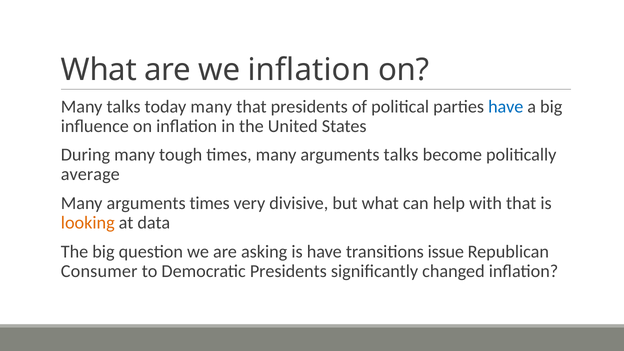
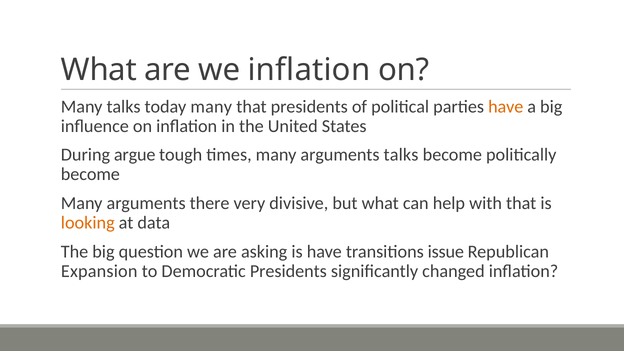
have at (506, 106) colour: blue -> orange
During many: many -> argue
average at (90, 174): average -> become
arguments times: times -> there
Consumer: Consumer -> Expansion
